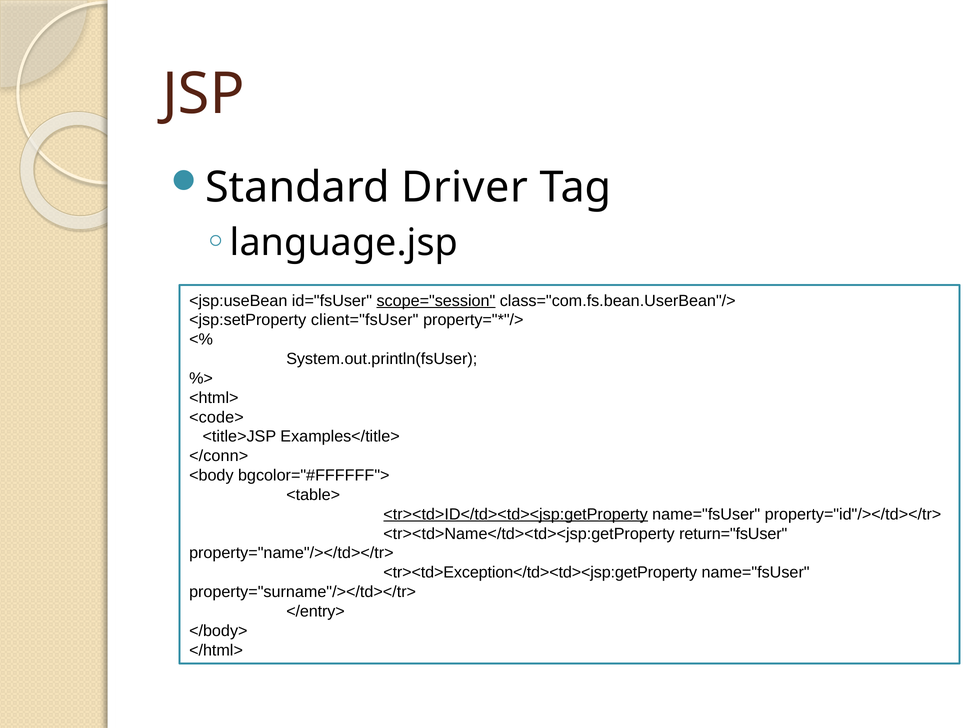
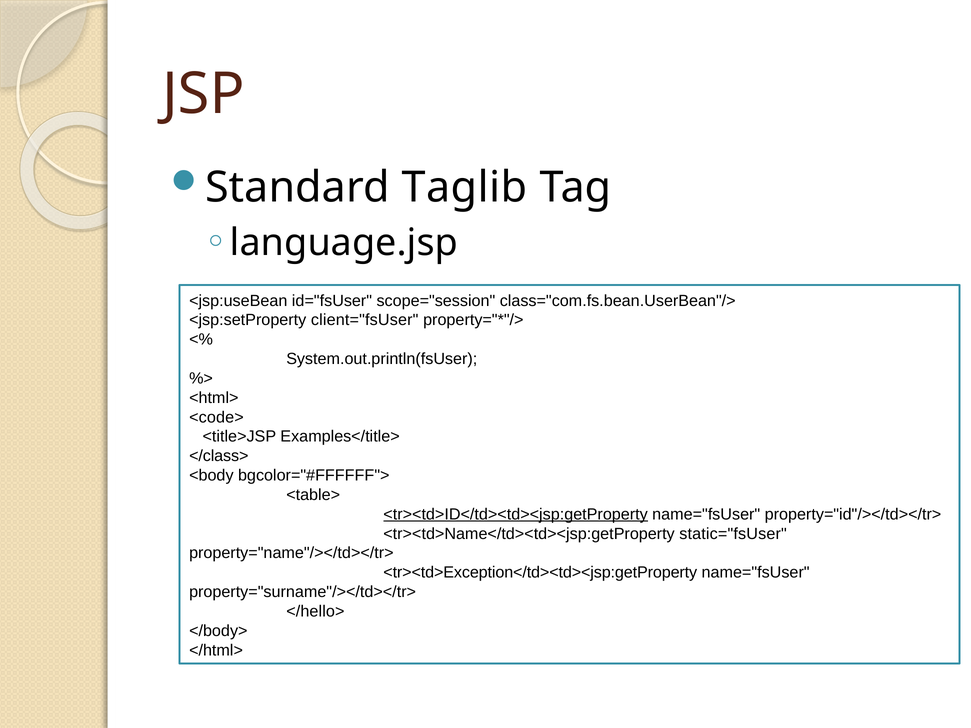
Driver: Driver -> Taglib
scope="session underline: present -> none
</conn>: </conn> -> </class>
return="fsUser: return="fsUser -> static="fsUser
</entry>: </entry> -> </hello>
